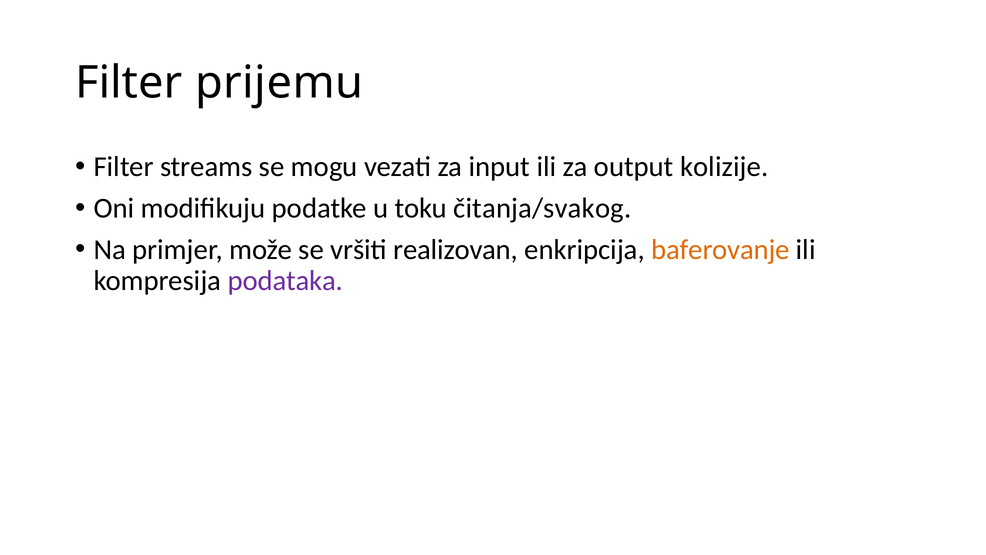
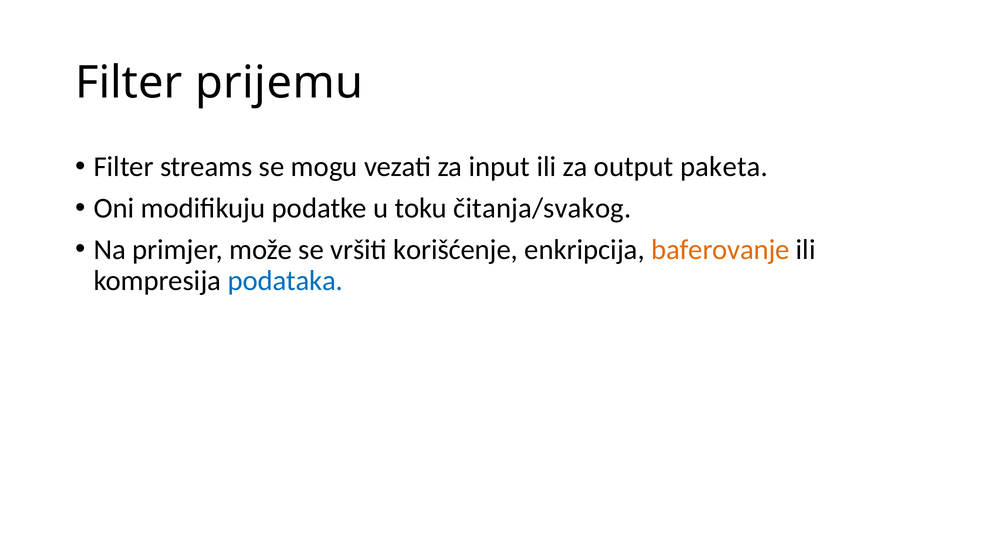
kolizije: kolizije -> paketa
realizovan: realizovan -> korišćenje
podataka colour: purple -> blue
